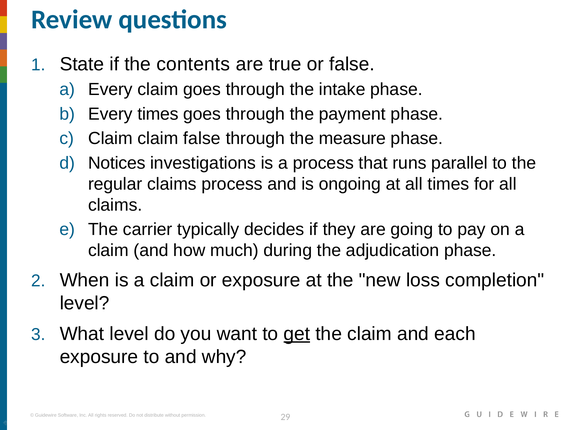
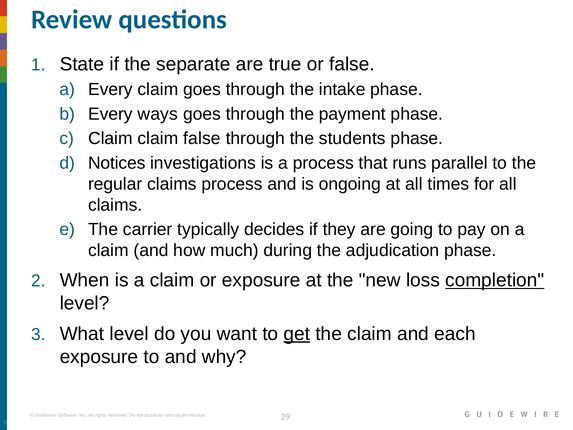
contents: contents -> separate
Every times: times -> ways
measure: measure -> students
completion underline: none -> present
